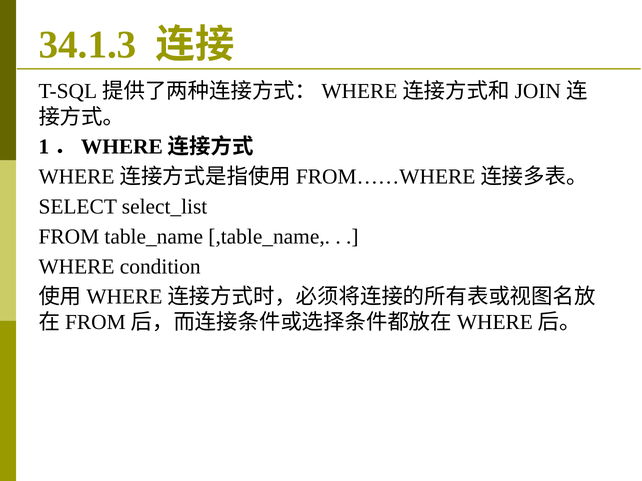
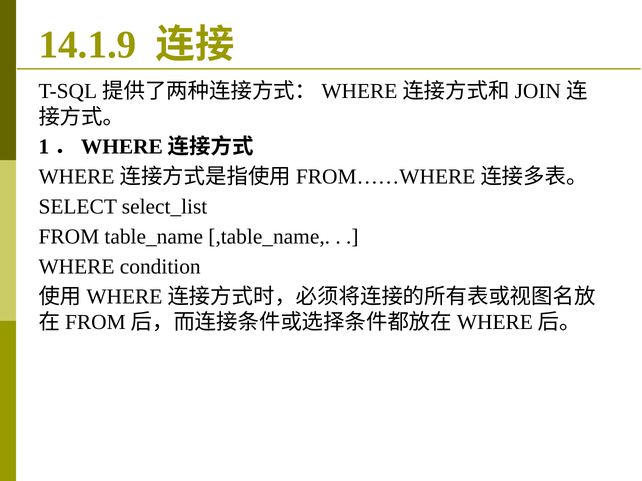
34.1.3: 34.1.3 -> 14.1.9
